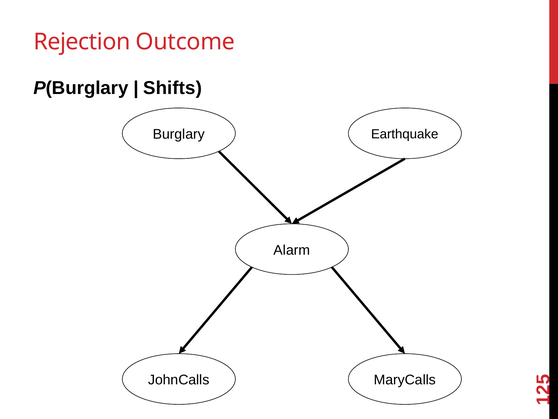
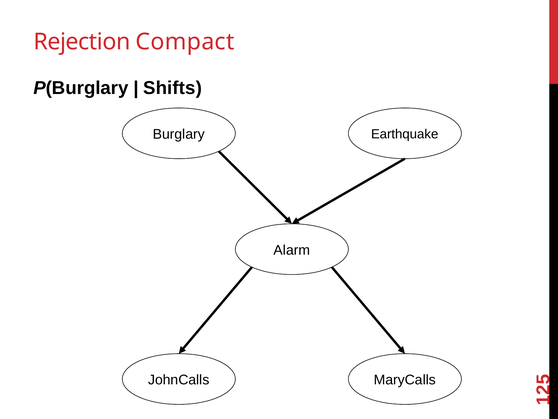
Outcome: Outcome -> Compact
